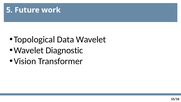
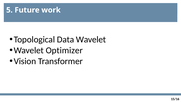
Diagnostic: Diagnostic -> Optimizer
